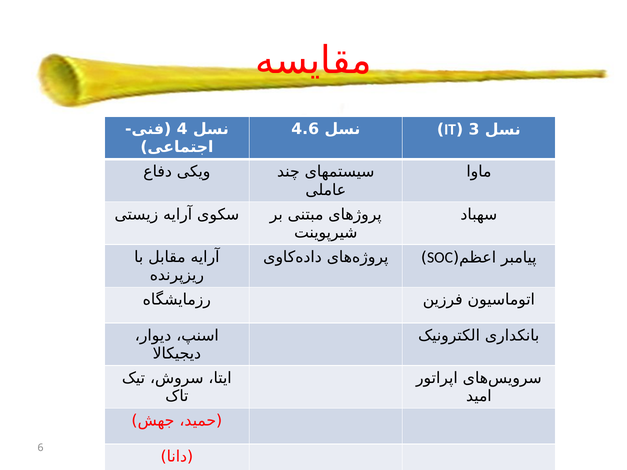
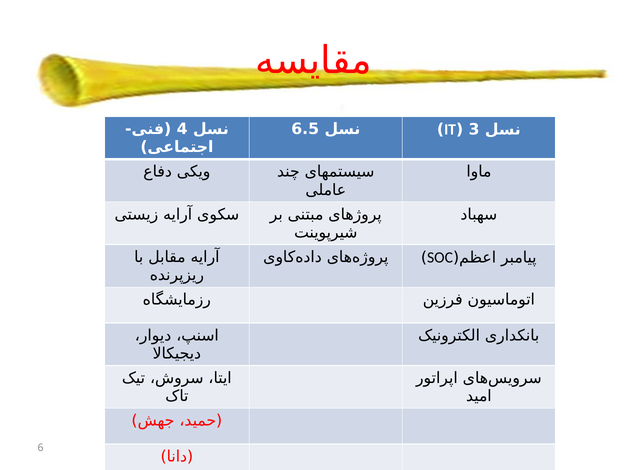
4.6: 4.6 -> 6.5
